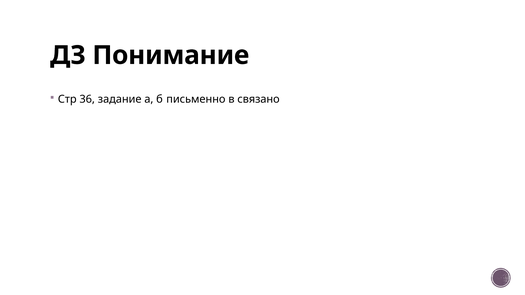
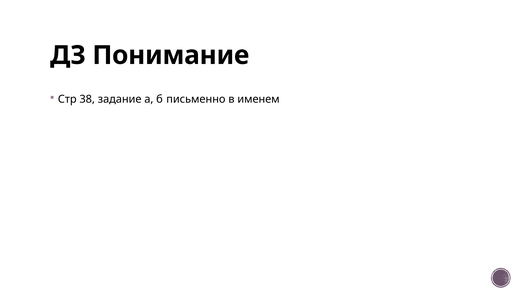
36: 36 -> 38
связано: связано -> именем
